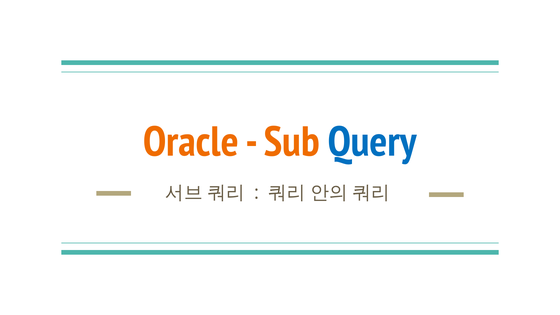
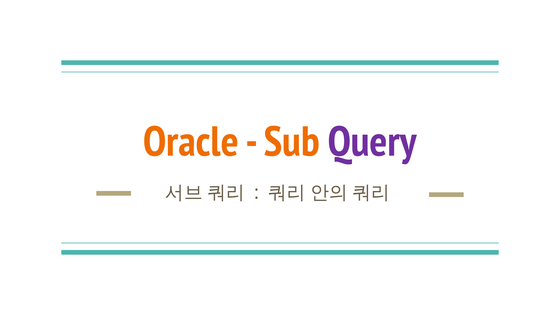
Query colour: blue -> purple
